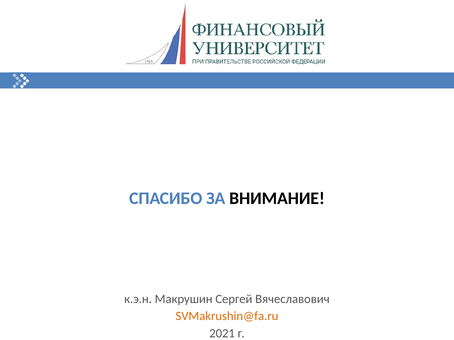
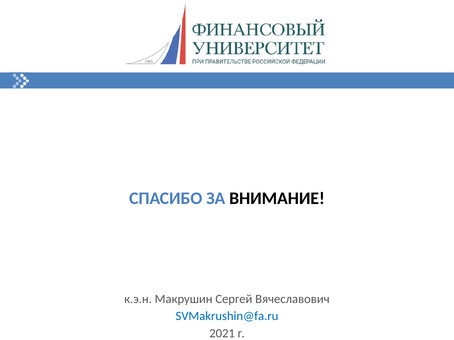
SVMakrushin@fa.ru colour: orange -> blue
